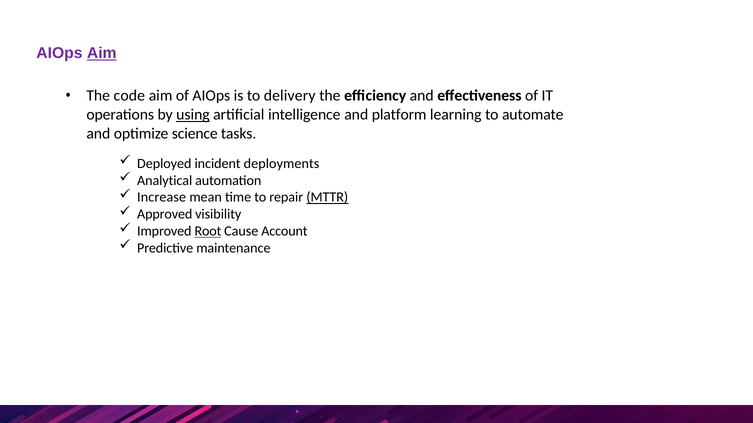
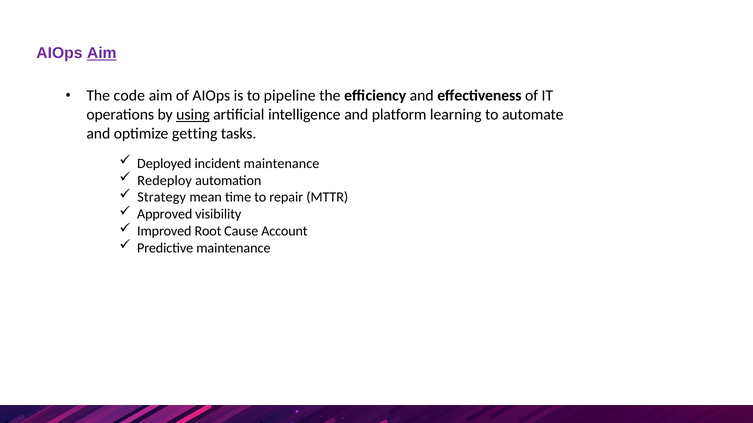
delivery: delivery -> pipeline
science: science -> getting
incident deployments: deployments -> maintenance
Analytical: Analytical -> Redeploy
Increase: Increase -> Strategy
MTTR underline: present -> none
Root underline: present -> none
